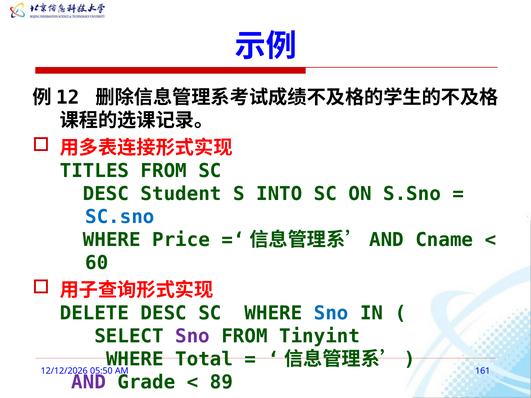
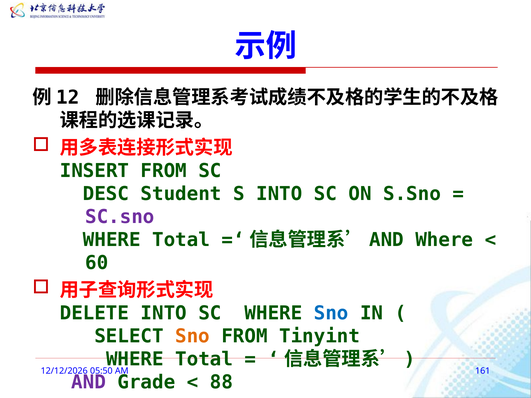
TITLES: TITLES -> INSERT
SC.sno colour: blue -> purple
Price at (181, 240): Price -> Total
Cname at (444, 240): Cname -> Where
DELETE DESC: DESC -> INTO
Sno at (193, 336) colour: purple -> orange
89: 89 -> 88
